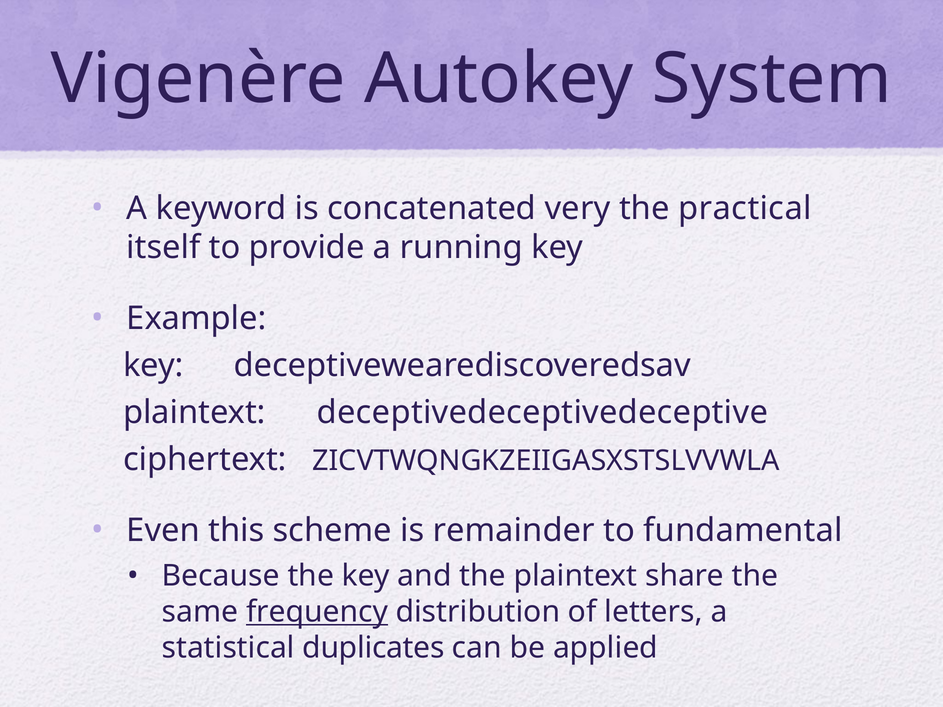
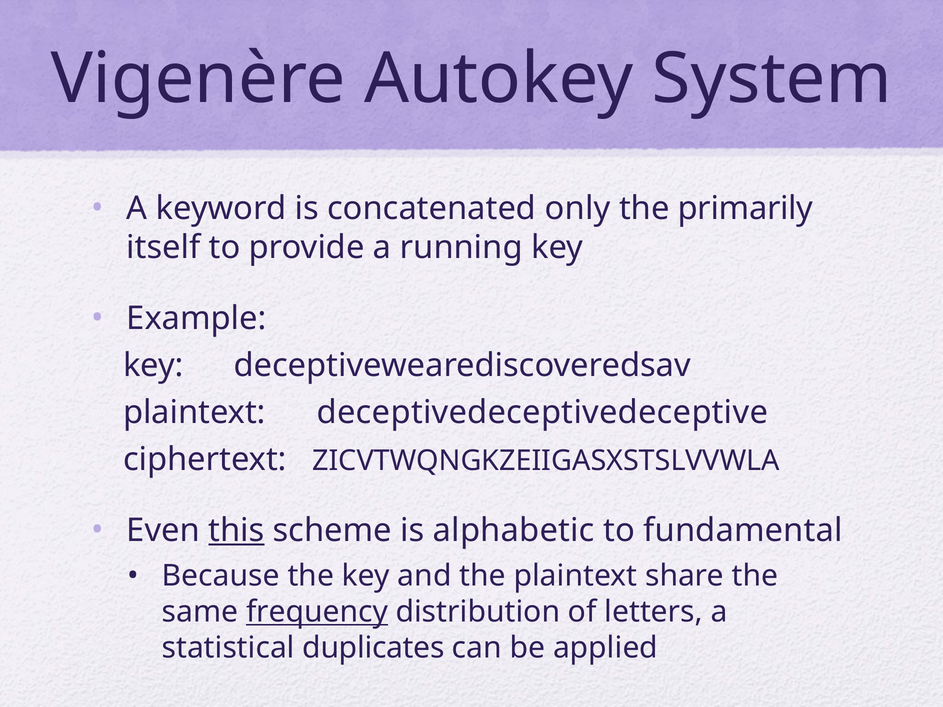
very: very -> only
practical: practical -> primarily
this underline: none -> present
remainder: remainder -> alphabetic
